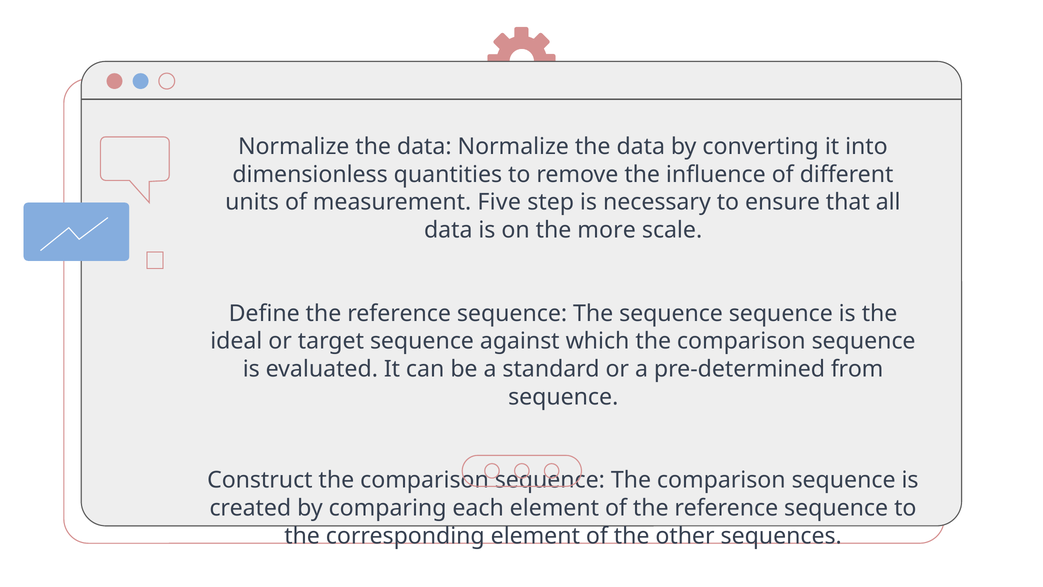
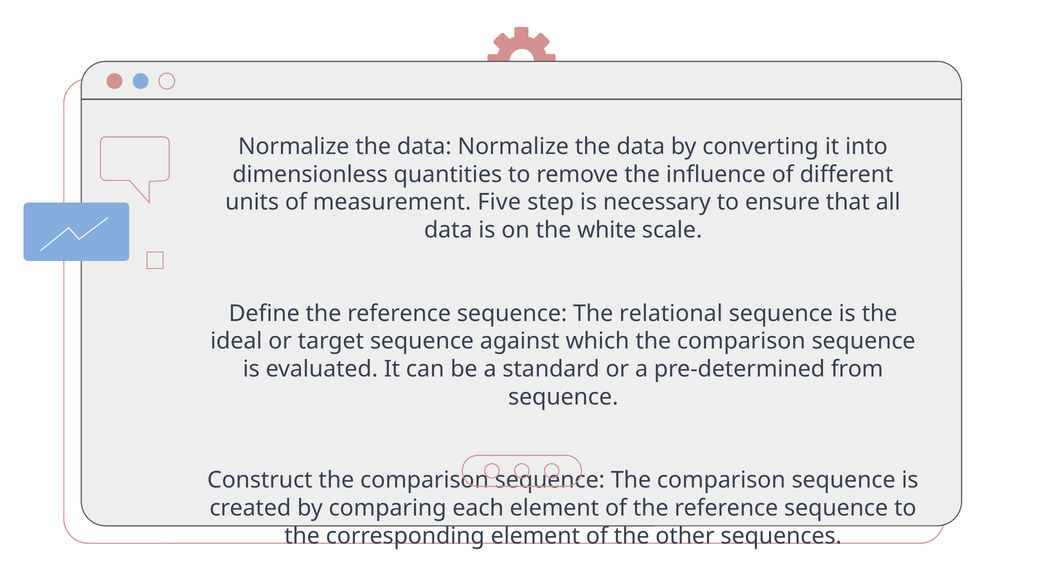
more: more -> white
The sequence: sequence -> relational
